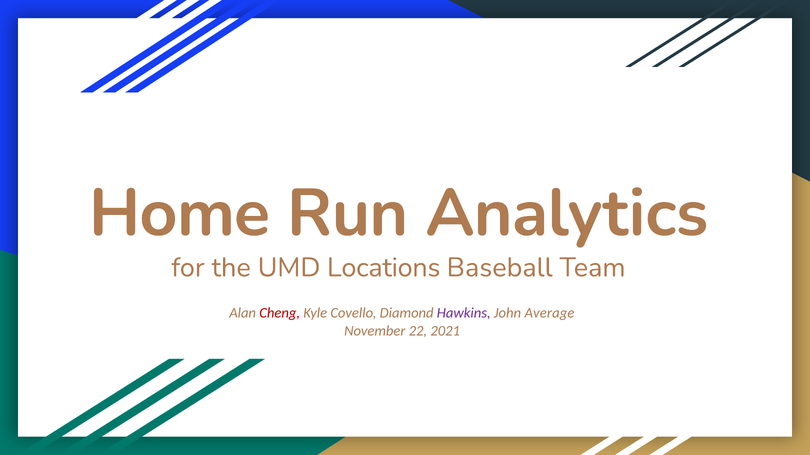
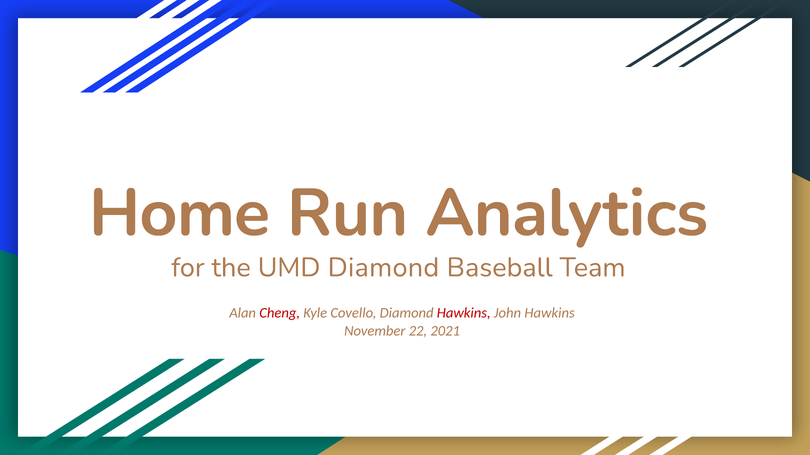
UMD Locations: Locations -> Diamond
Hawkins at (464, 313) colour: purple -> red
John Average: Average -> Hawkins
